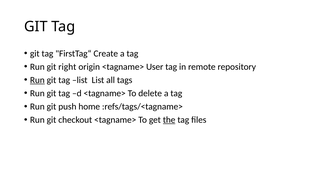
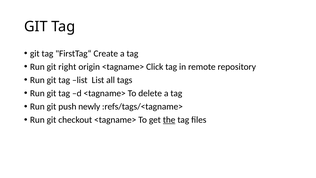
User: User -> Click
Run at (37, 80) underline: present -> none
home: home -> newly
